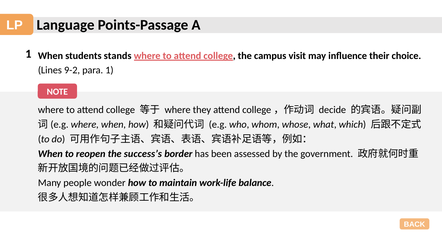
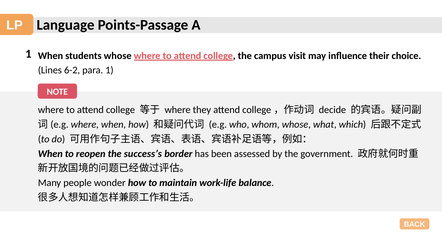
students stands: stands -> whose
9-2: 9-2 -> 6-2
